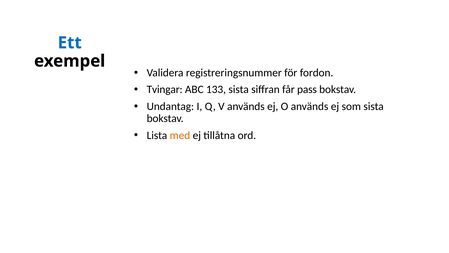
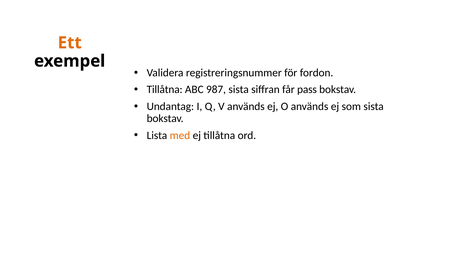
Ett colour: blue -> orange
Tvingar at (165, 89): Tvingar -> Tillåtna
133: 133 -> 987
